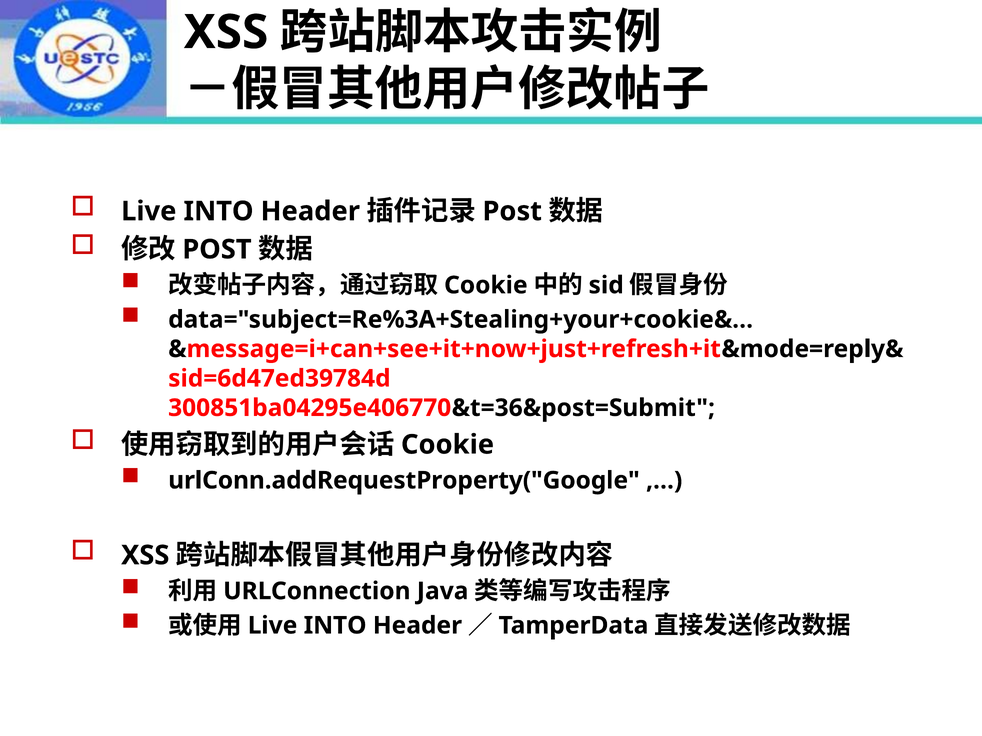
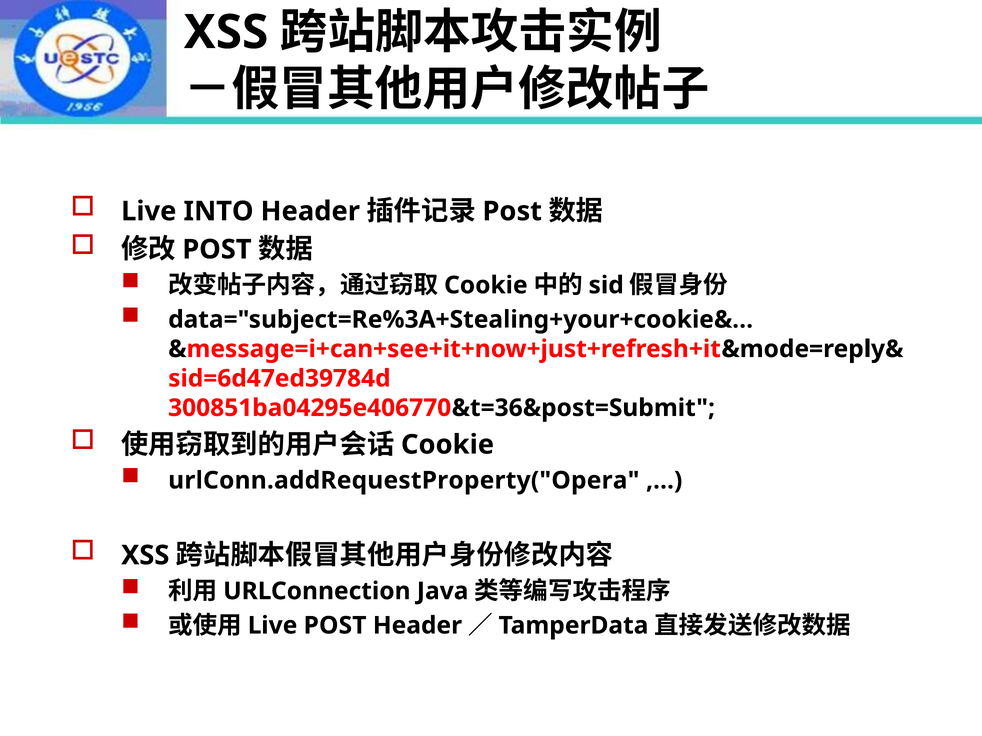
urlConn.addRequestProperty("Google: urlConn.addRequestProperty("Google -> urlConn.addRequestProperty("Opera
INTO at (335, 626): INTO -> POST
